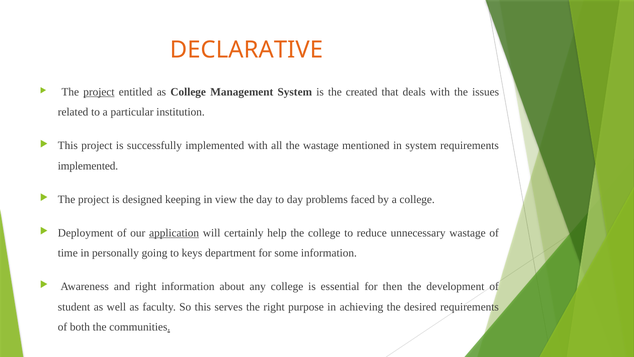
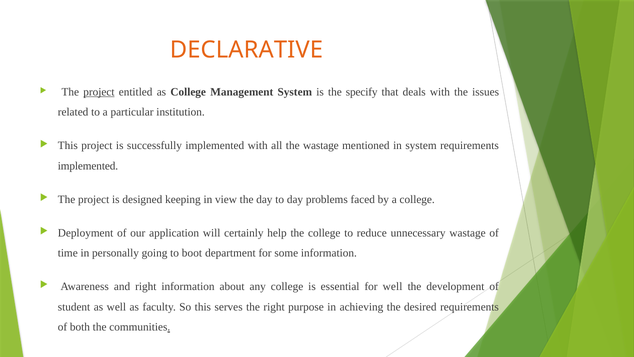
created: created -> specify
application underline: present -> none
keys: keys -> boot
for then: then -> well
